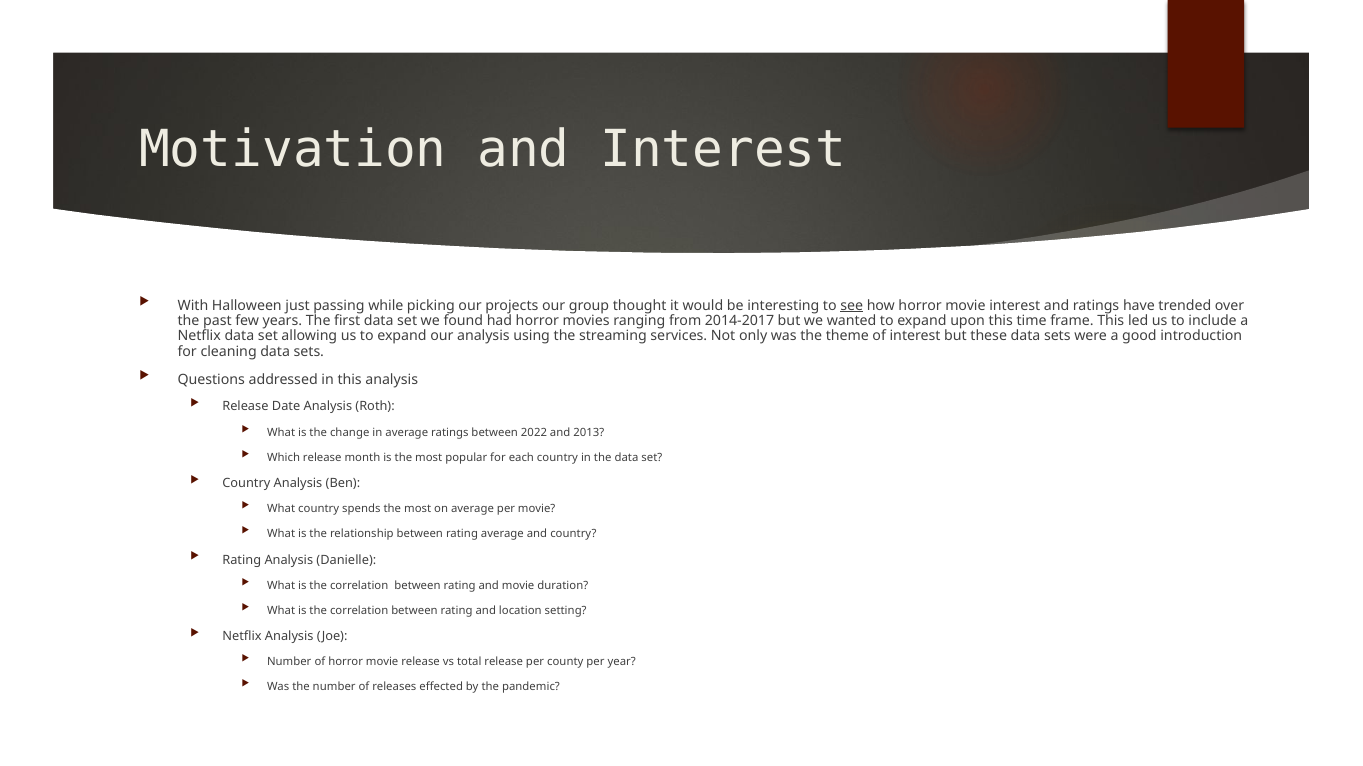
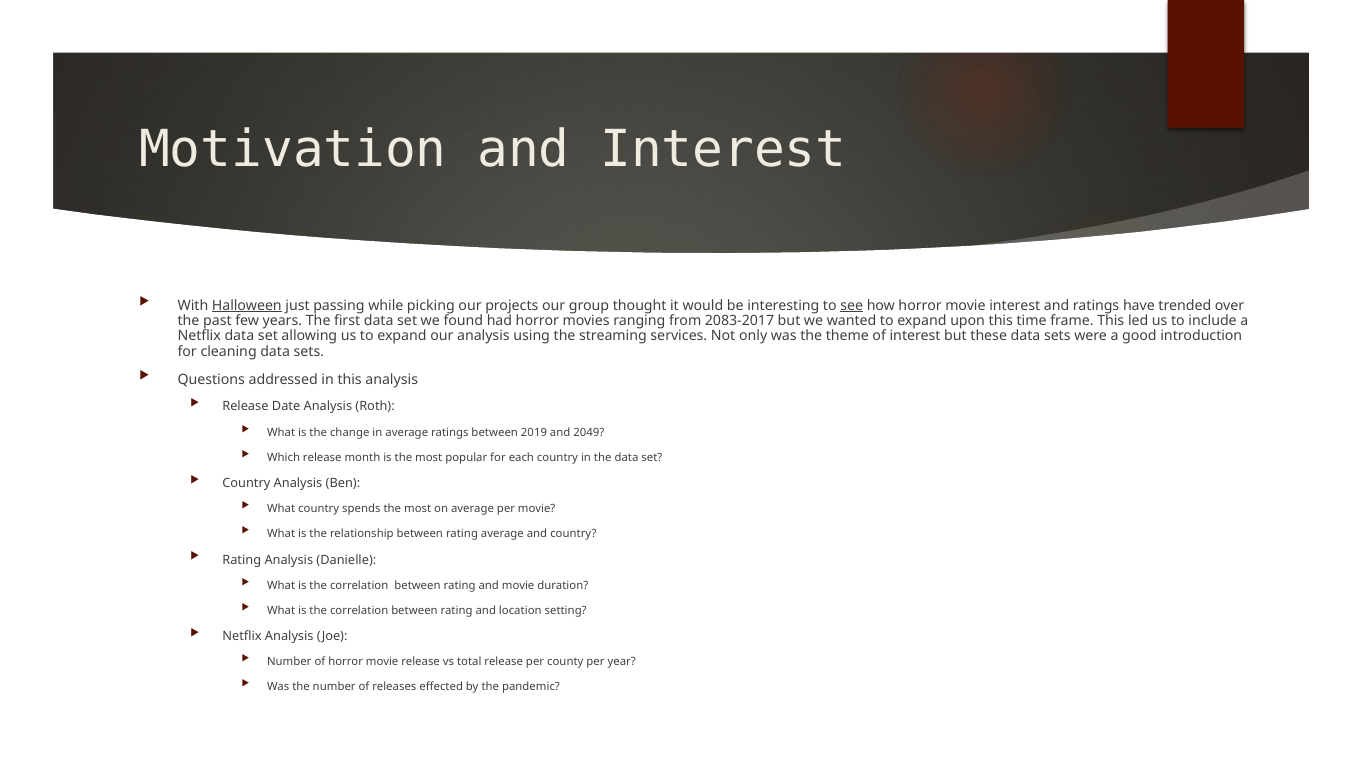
Halloween underline: none -> present
2014-2017: 2014-2017 -> 2083-2017
2022: 2022 -> 2019
2013: 2013 -> 2049
